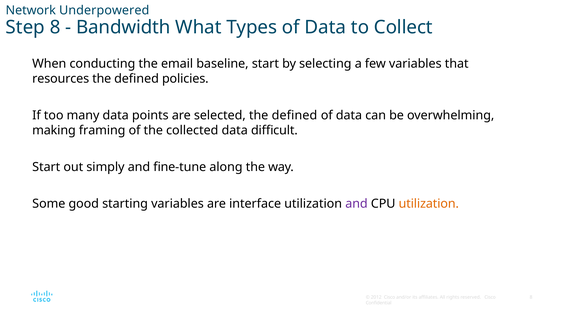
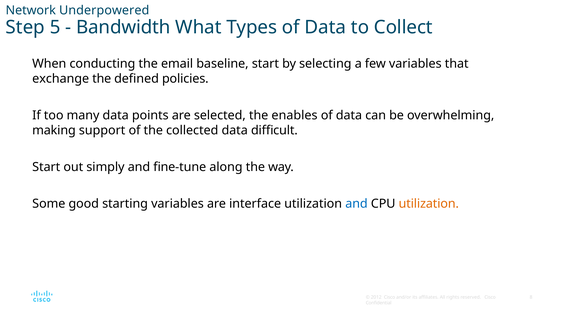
Step 8: 8 -> 5
resources: resources -> exchange
selected the defined: defined -> enables
framing: framing -> support
and at (357, 204) colour: purple -> blue
